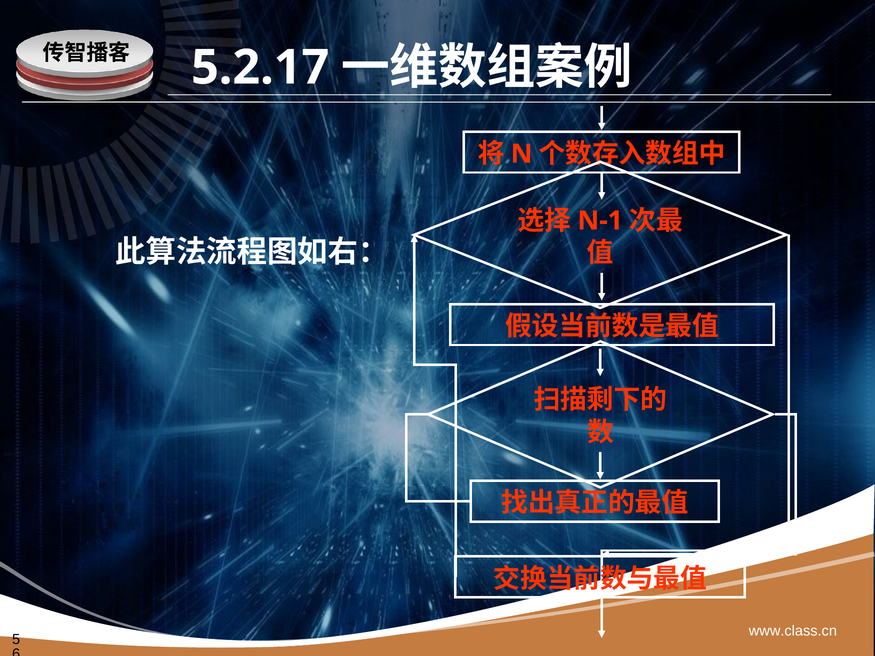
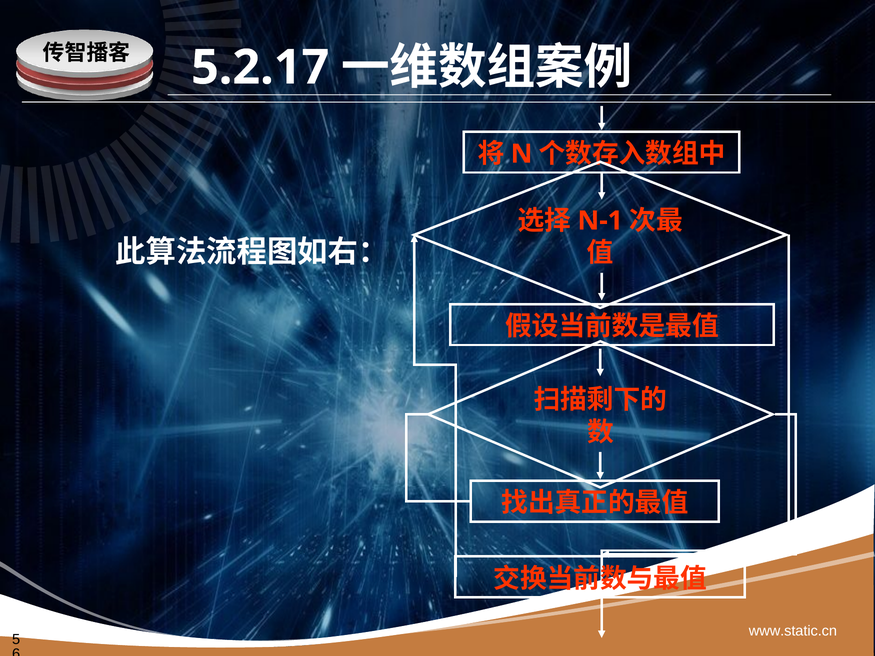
www.class.cn: www.class.cn -> www.static.cn
